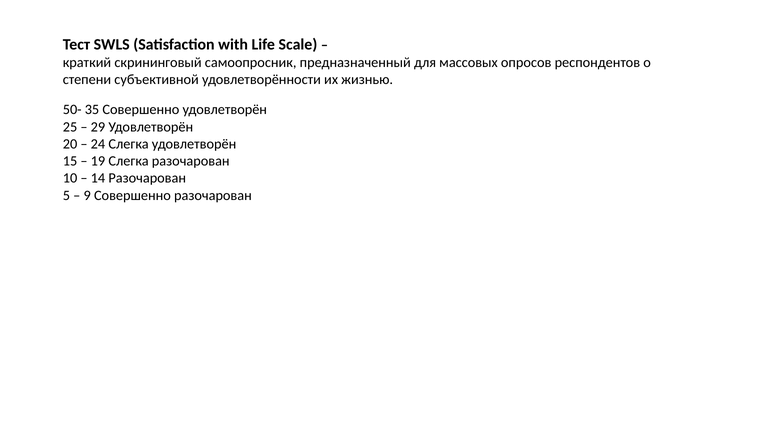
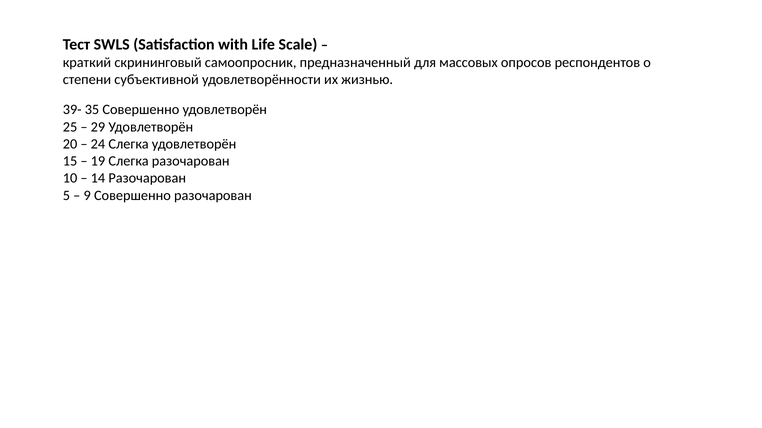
50-: 50- -> 39-
